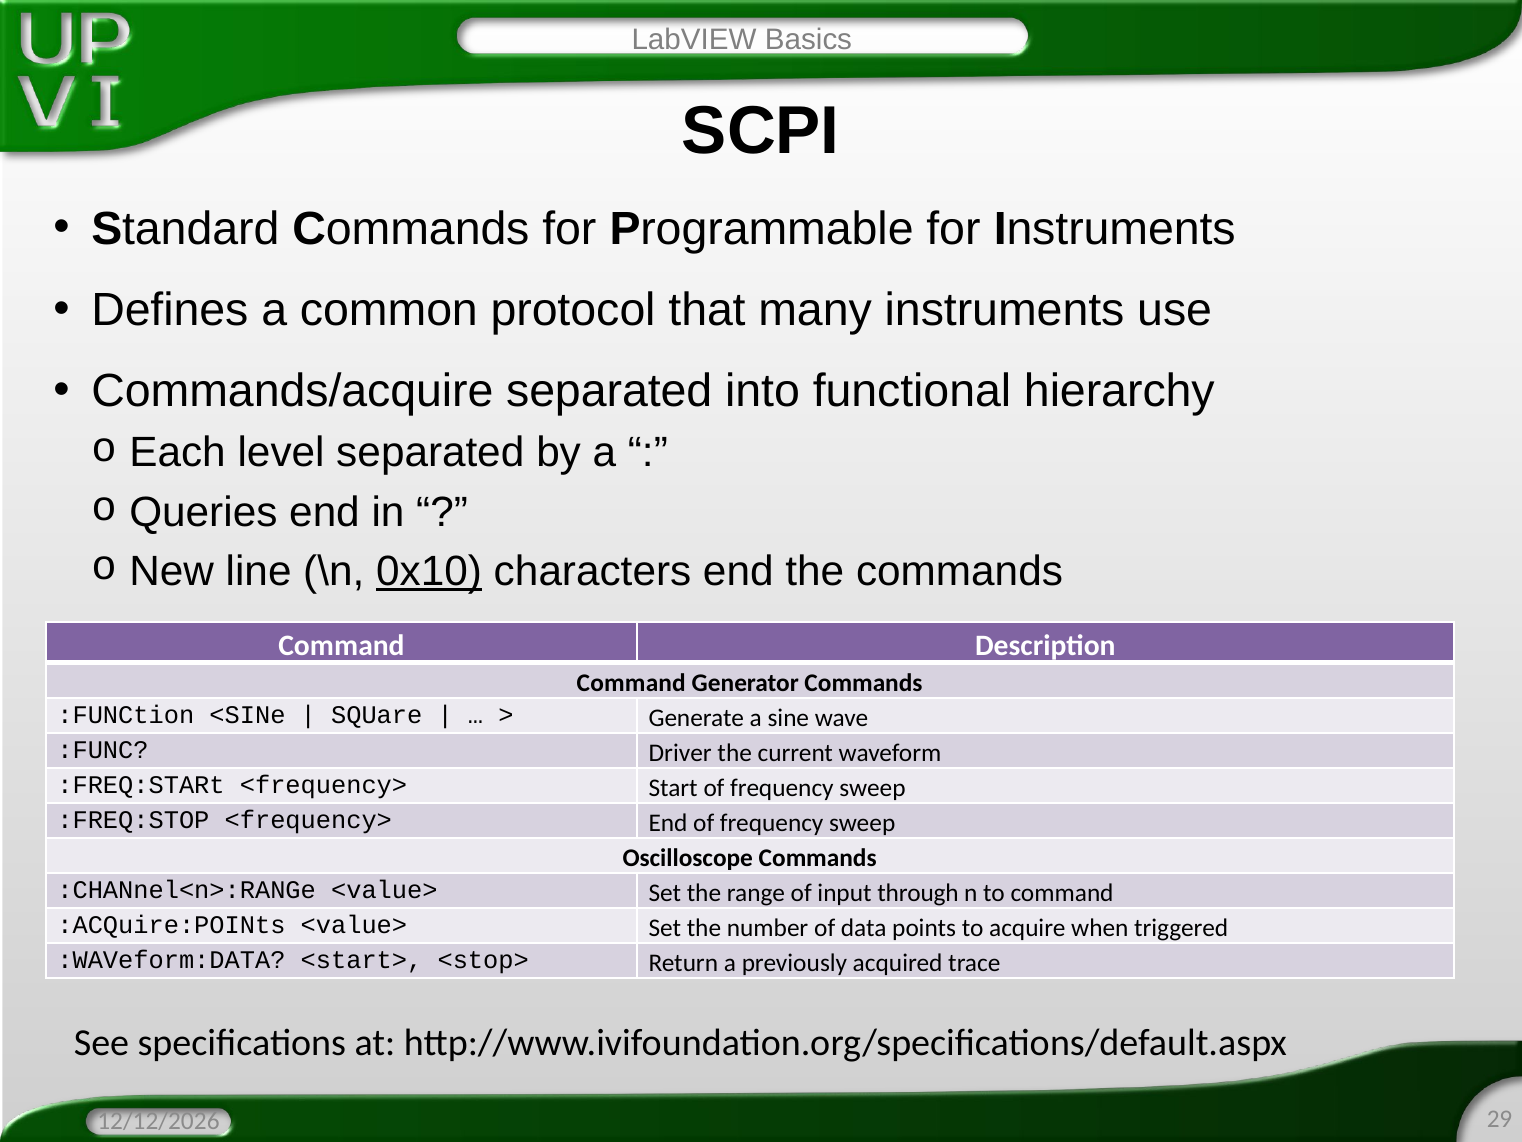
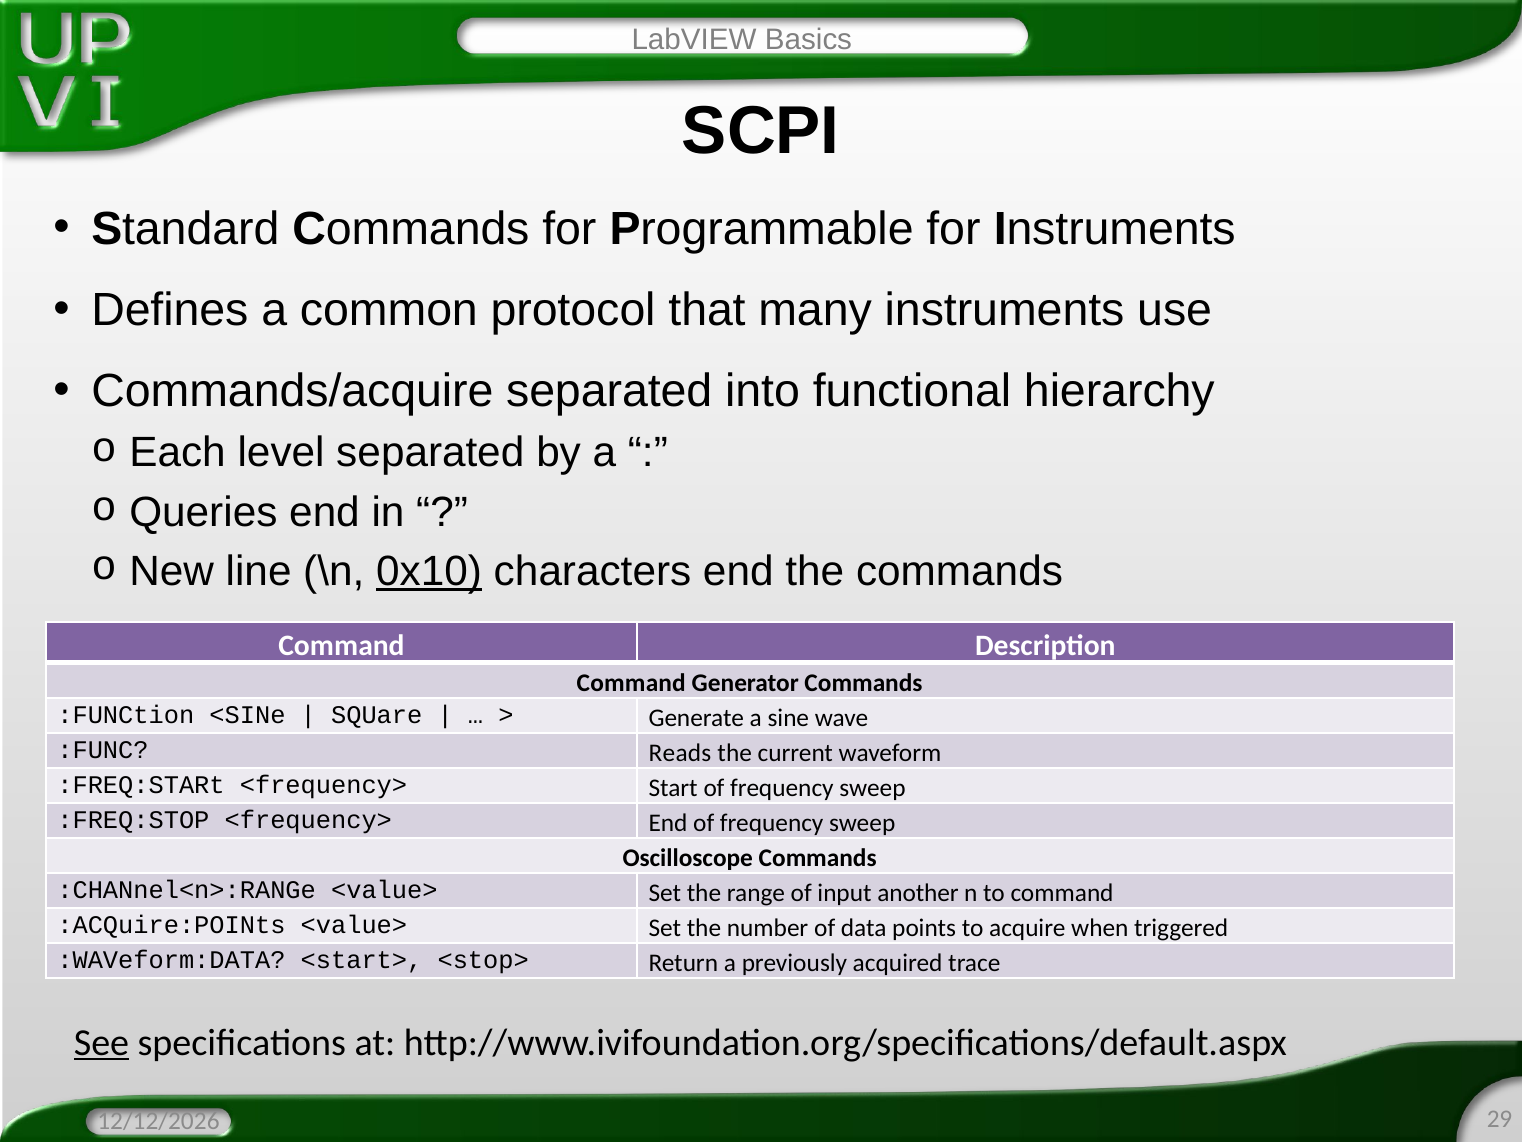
Driver: Driver -> Reads
through: through -> another
See underline: none -> present
